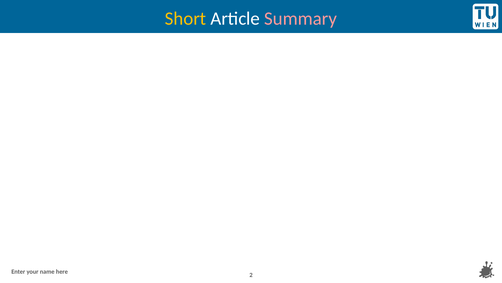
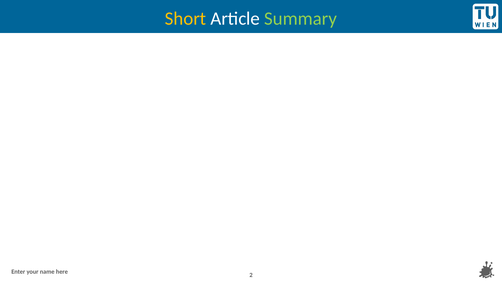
Summary colour: pink -> light green
